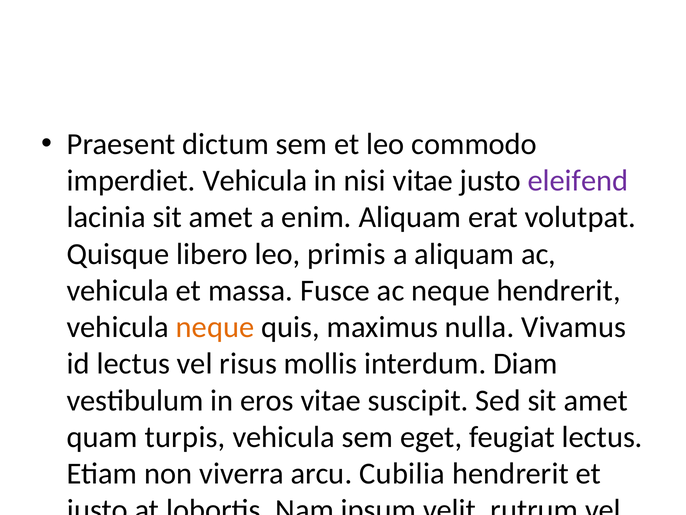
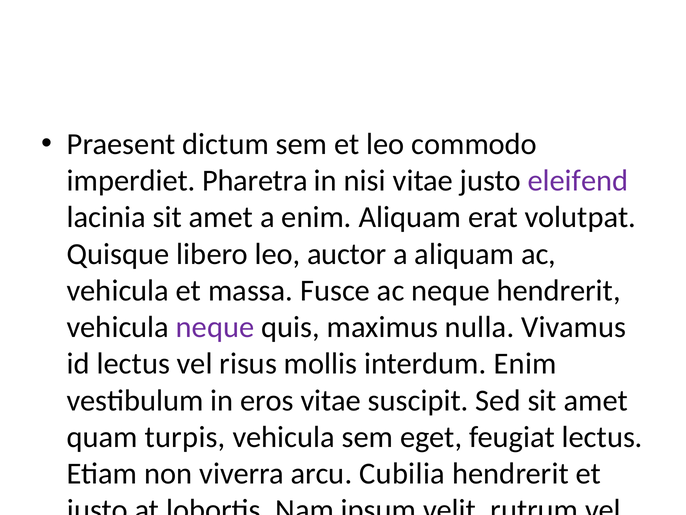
imperdiet Vehicula: Vehicula -> Pharetra
primis: primis -> auctor
neque at (215, 327) colour: orange -> purple
interdum Diam: Diam -> Enim
